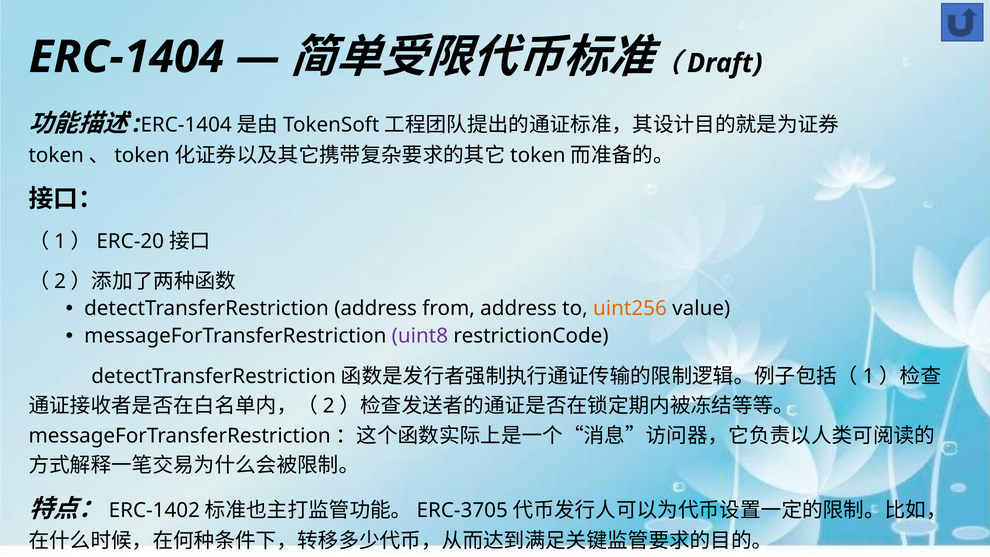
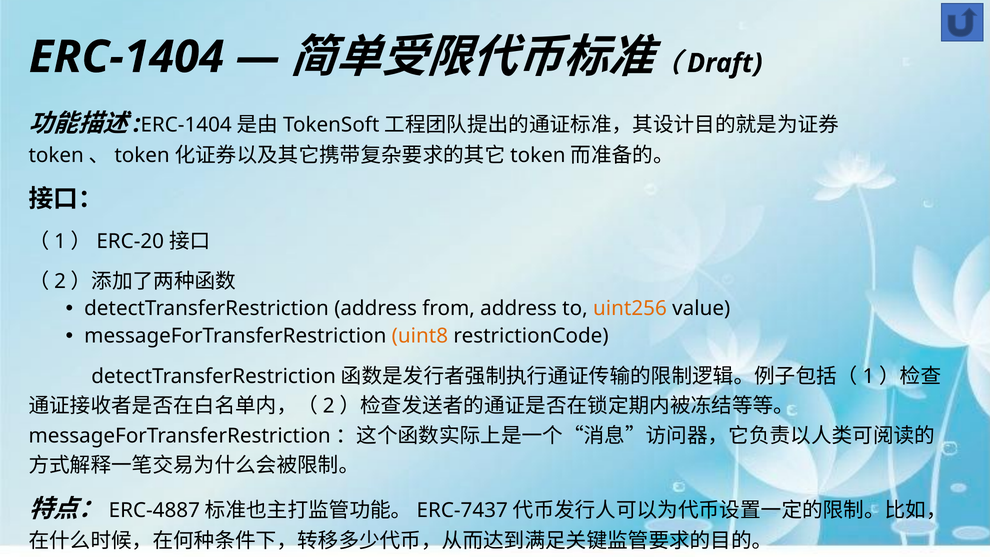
uint8 colour: purple -> orange
ERC-1402: ERC-1402 -> ERC-4887
ERC-3705: ERC-3705 -> ERC-7437
